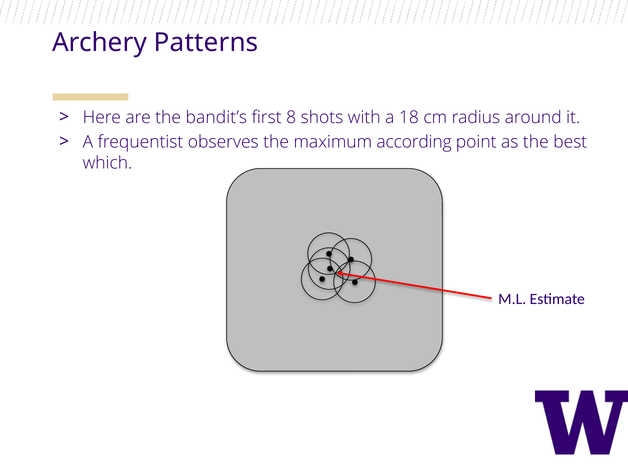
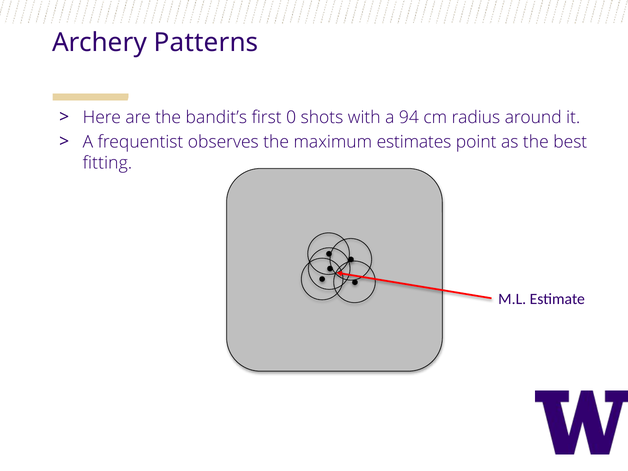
8: 8 -> 0
18: 18 -> 94
according: according -> estimates
which: which -> fitting
